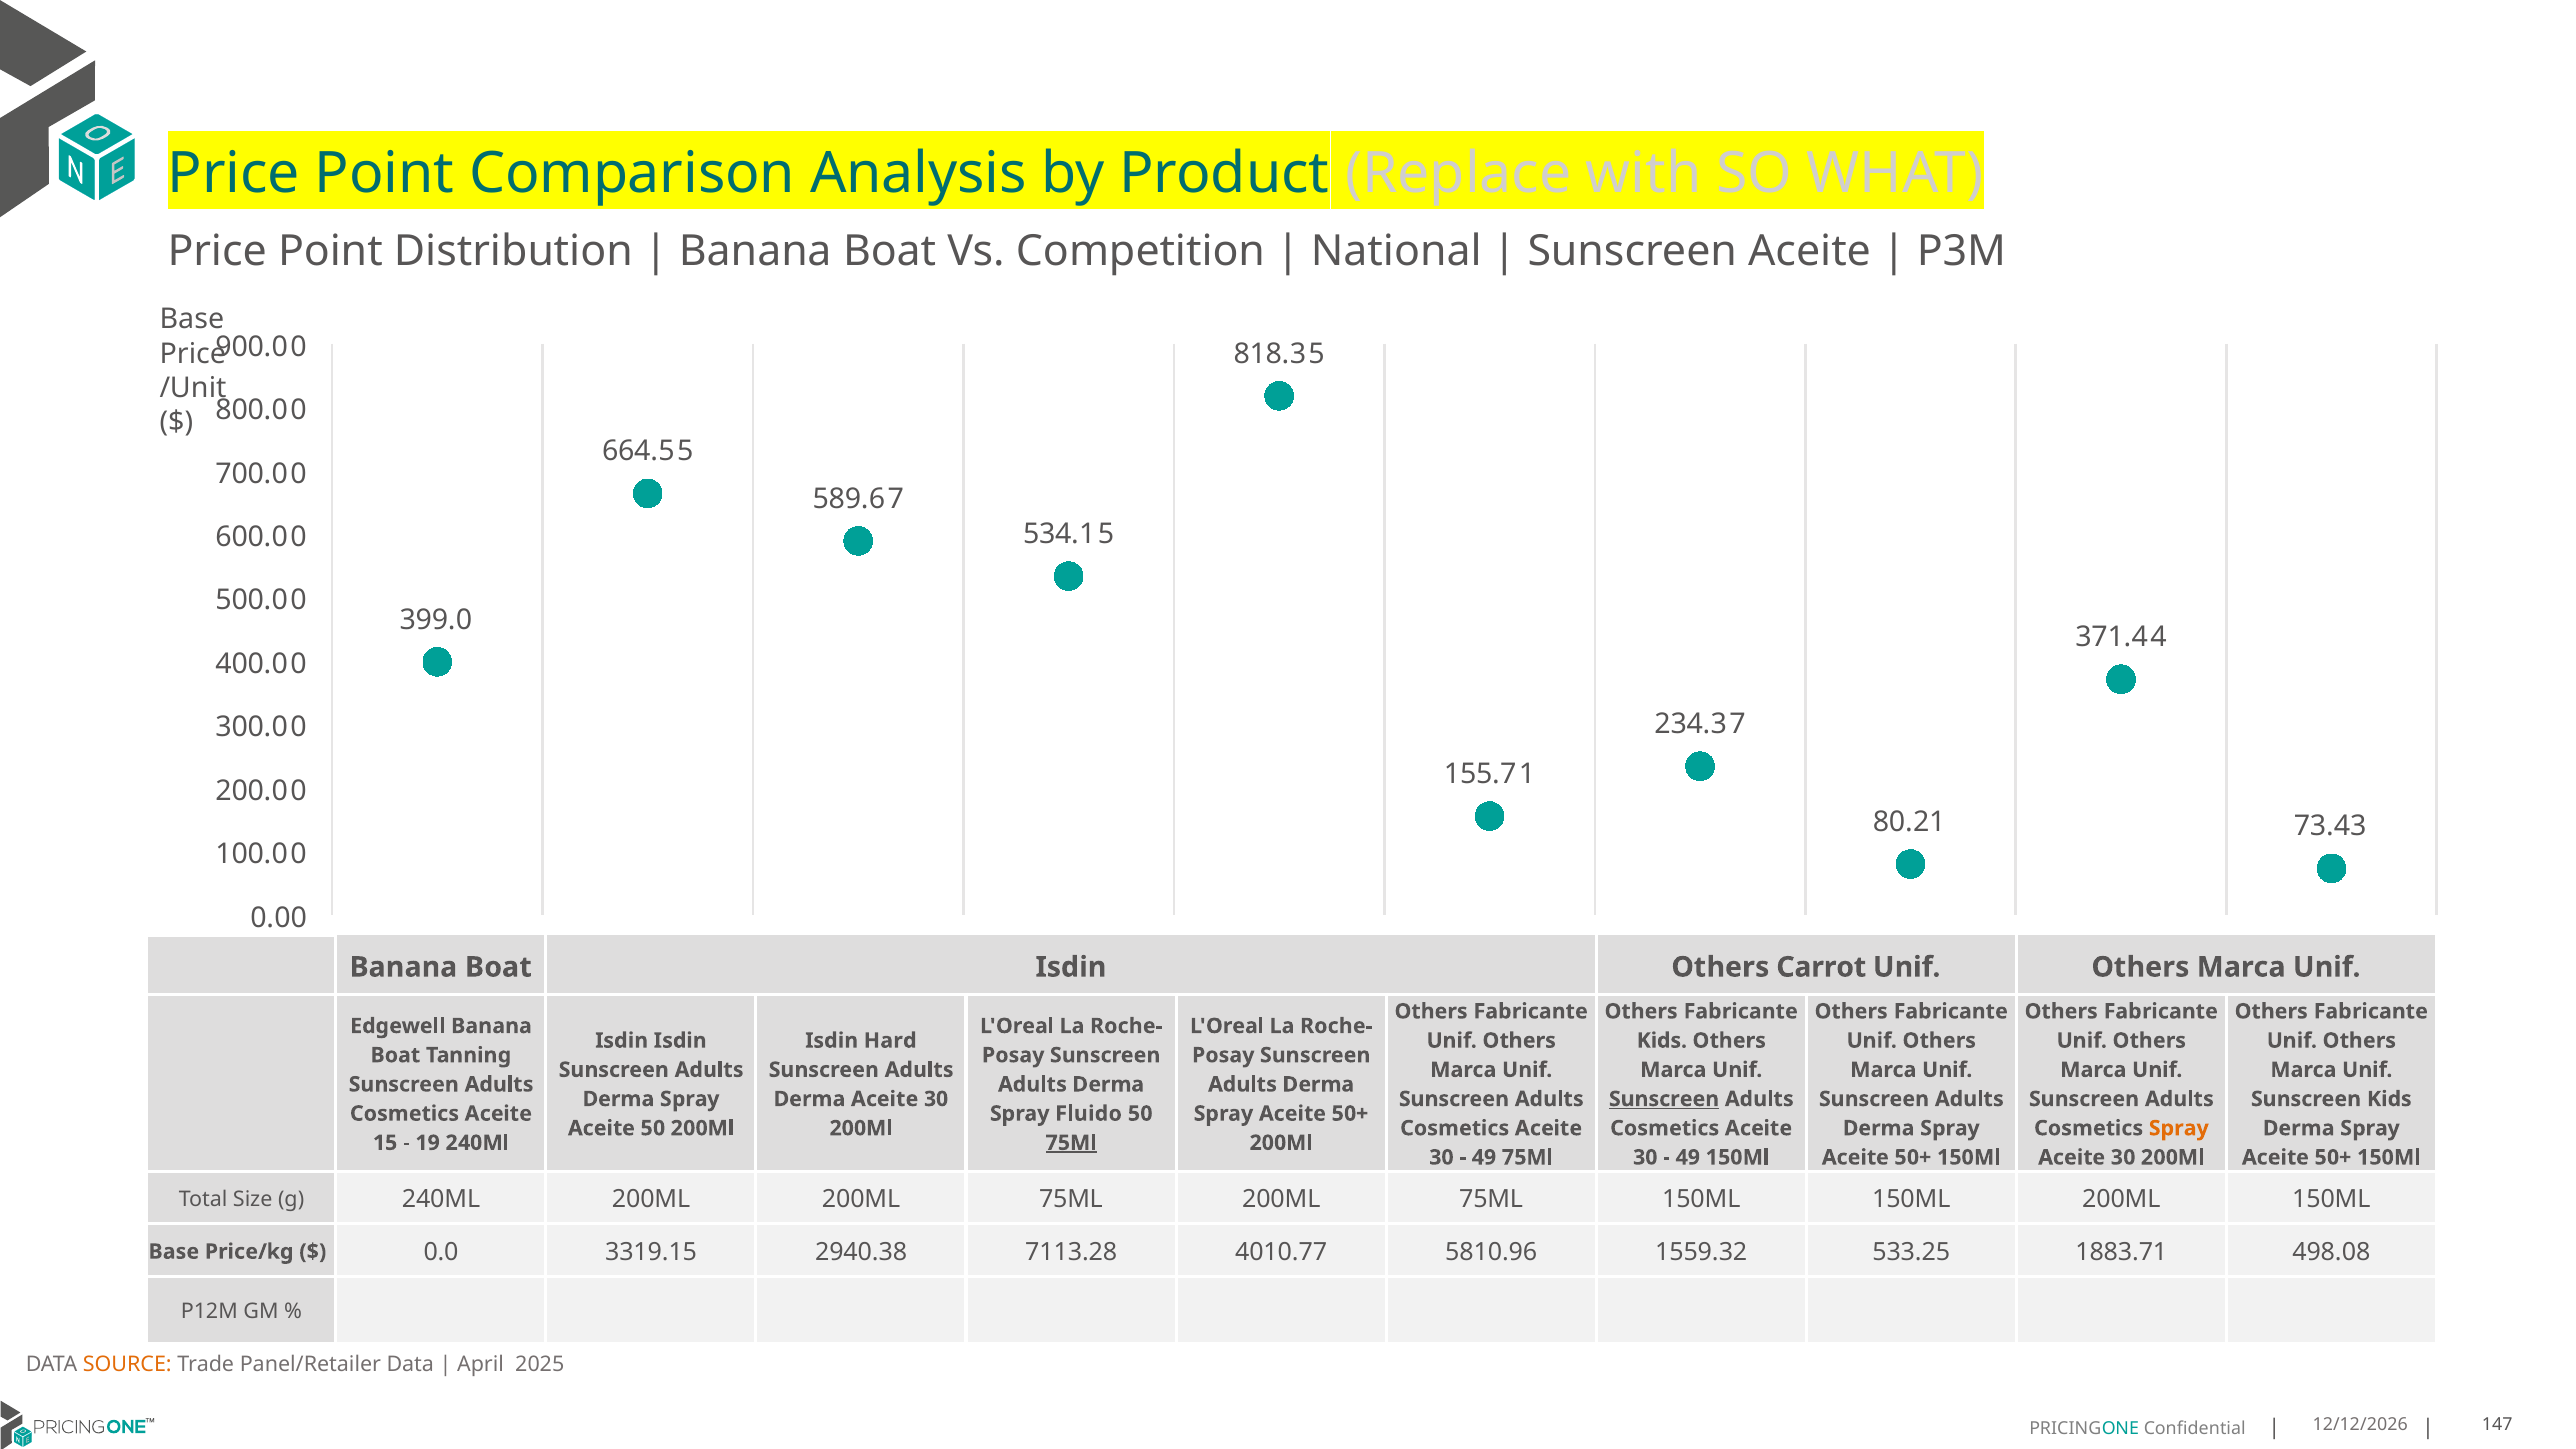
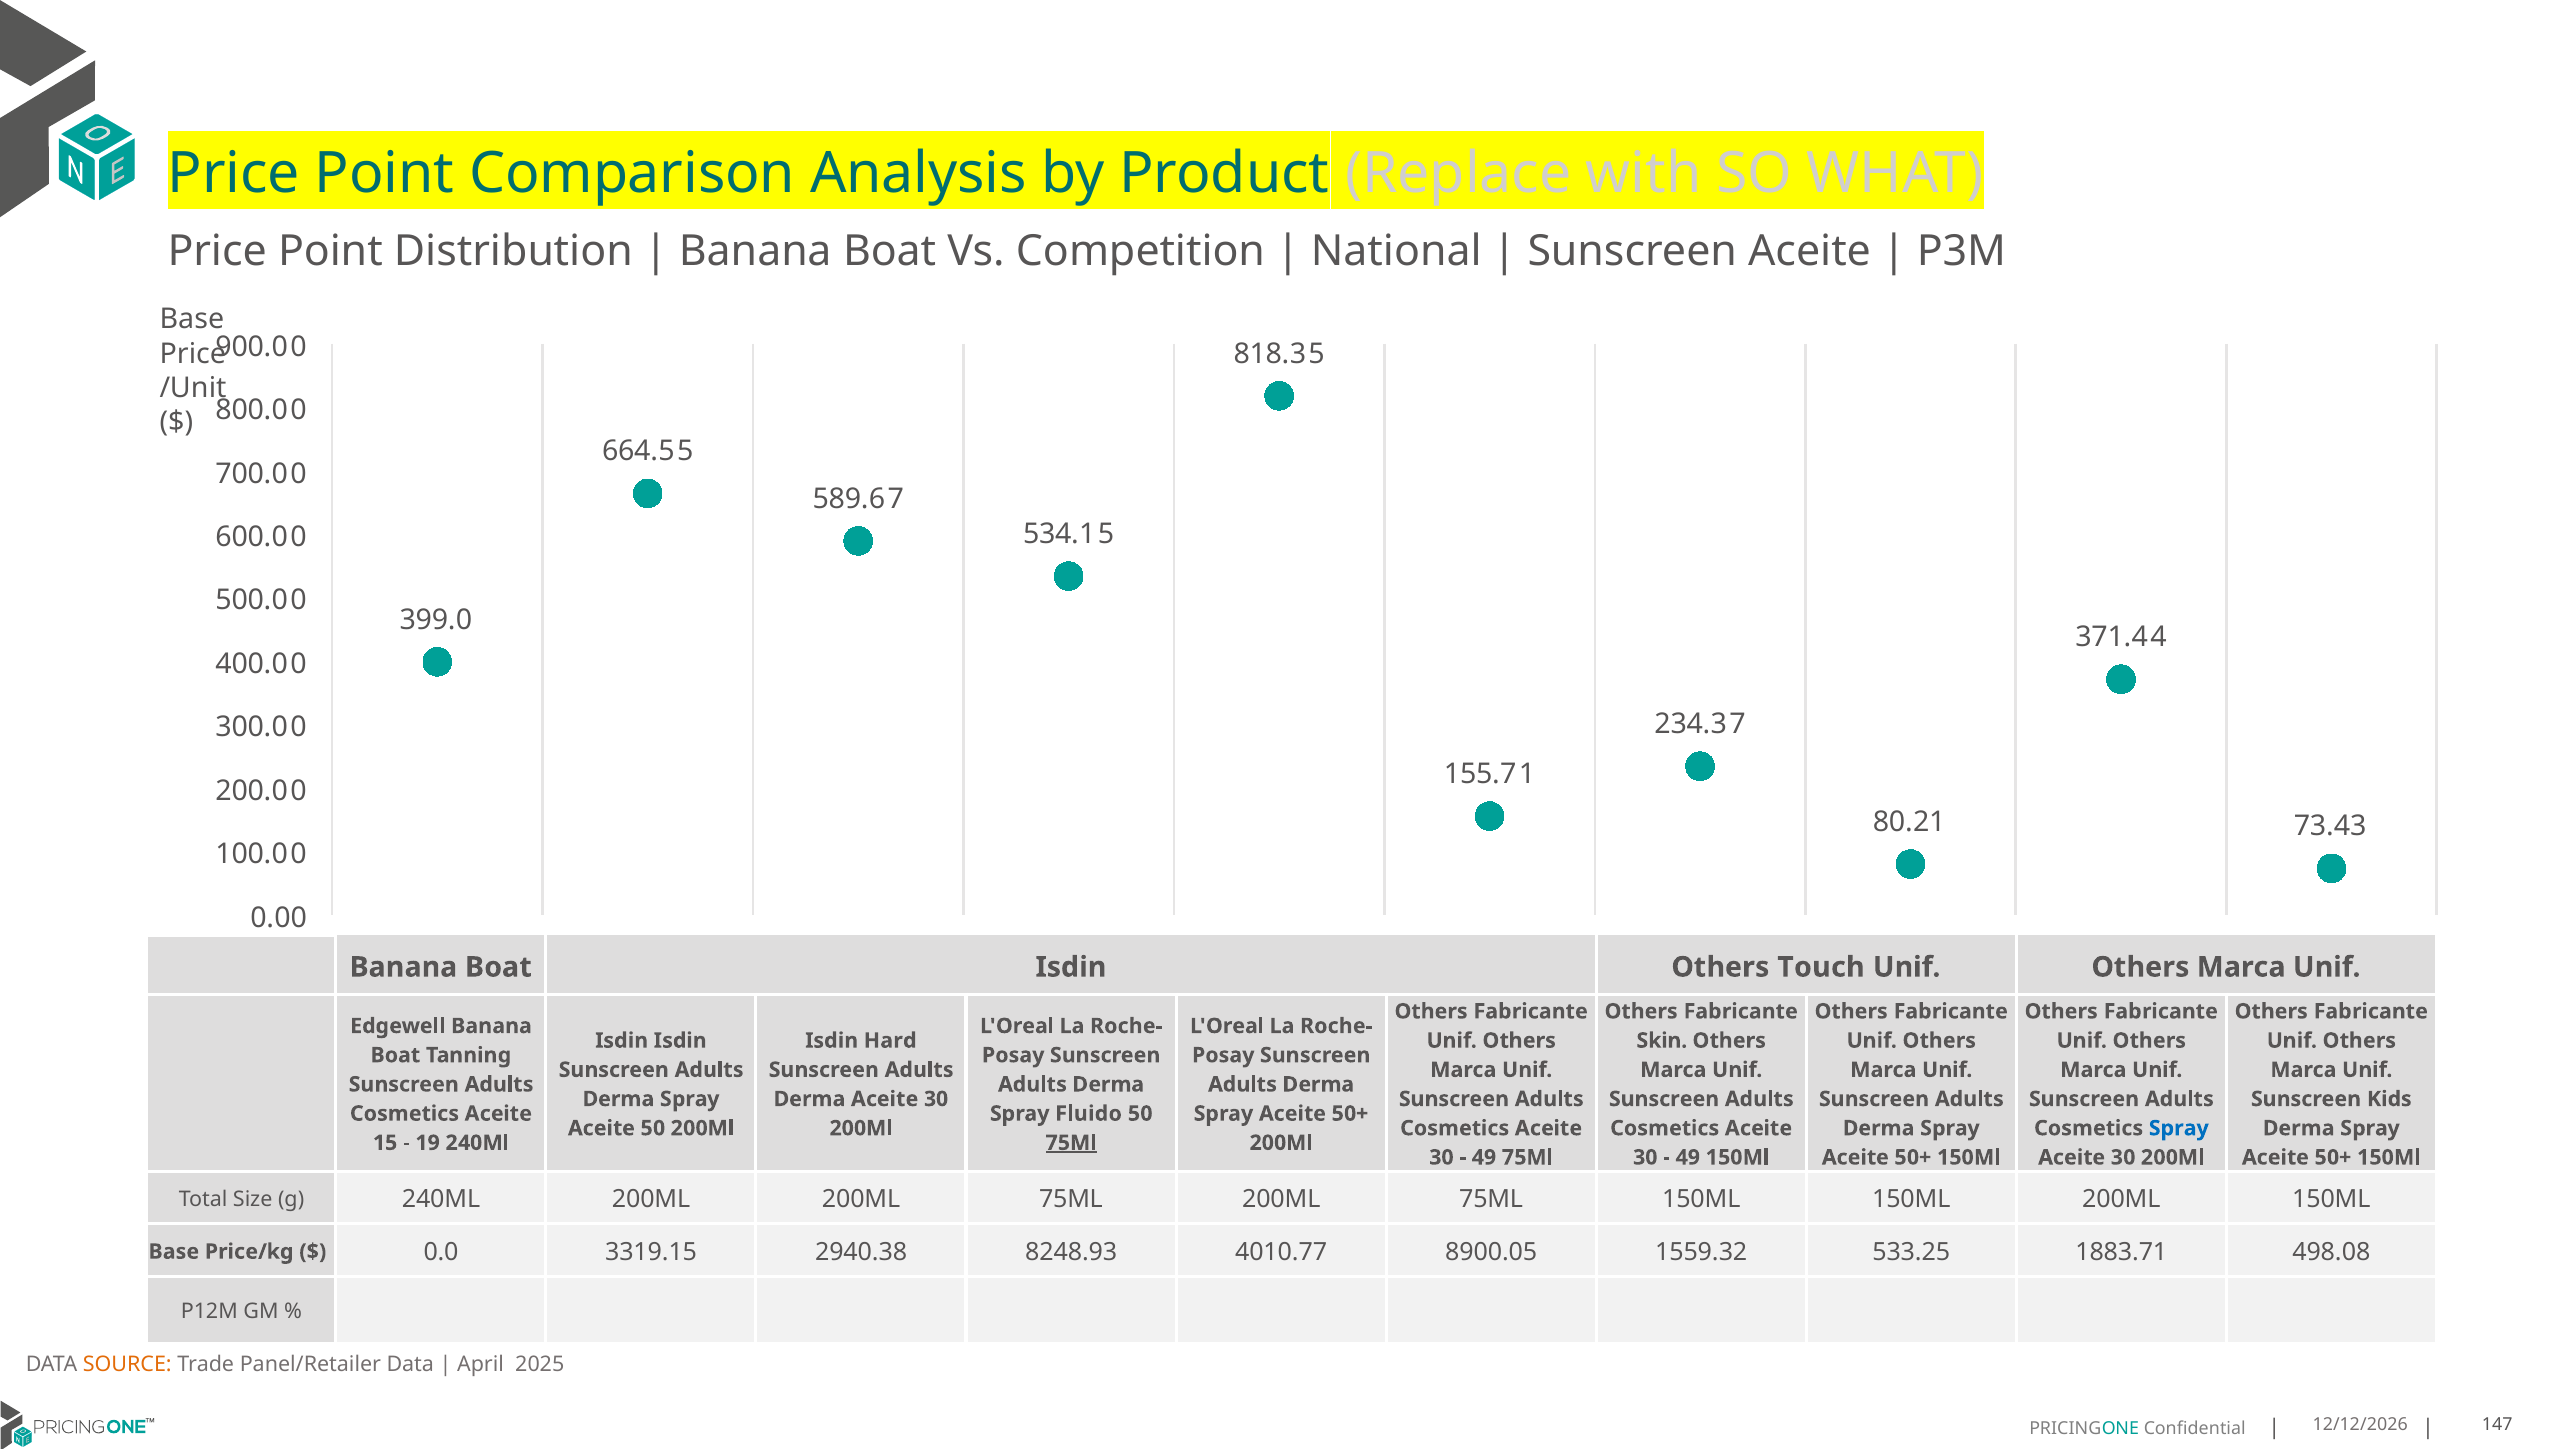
Carrot: Carrot -> Touch
Kids at (1662, 1041): Kids -> Skin
Sunscreen at (1664, 1099) underline: present -> none
Spray at (2179, 1128) colour: orange -> blue
7113.28: 7113.28 -> 8248.93
5810.96: 5810.96 -> 8900.05
